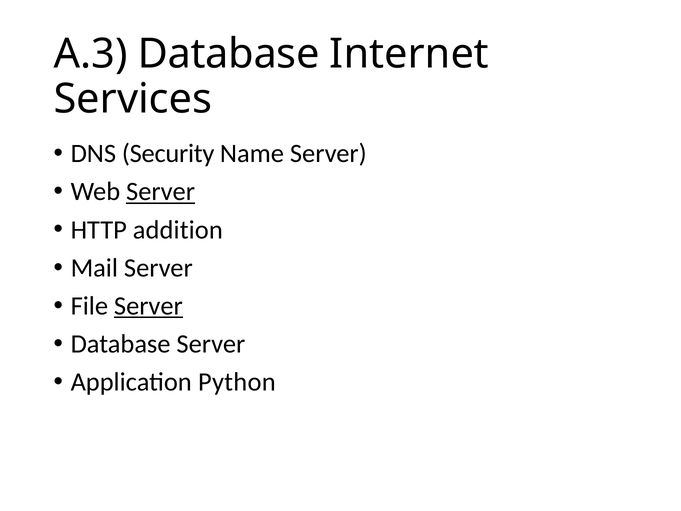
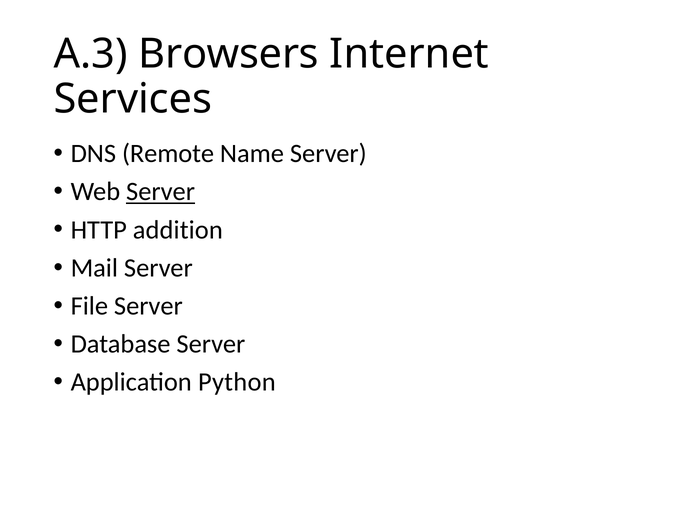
A.3 Database: Database -> Browsers
Security: Security -> Remote
Server at (148, 306) underline: present -> none
